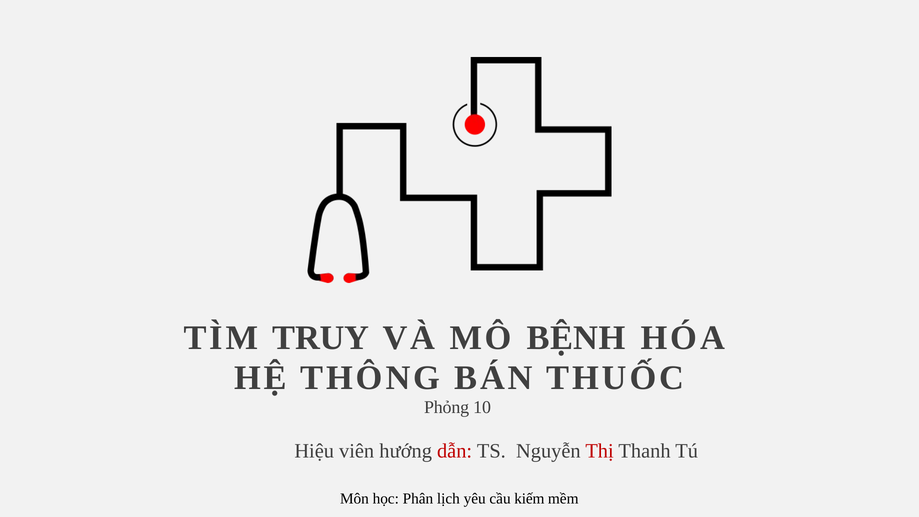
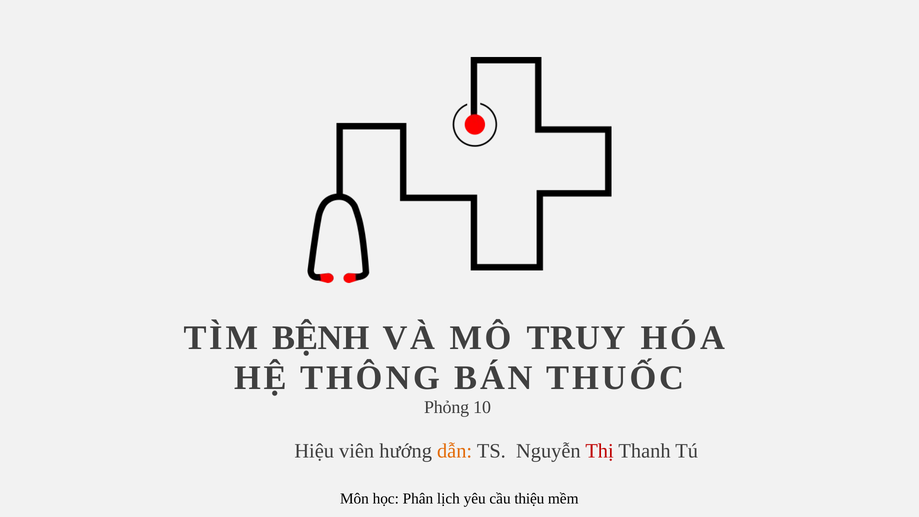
TRUY: TRUY -> BỆNH
BỆNH: BỆNH -> TRUY
dẫn colour: red -> orange
kiếm: kiếm -> thiệu
